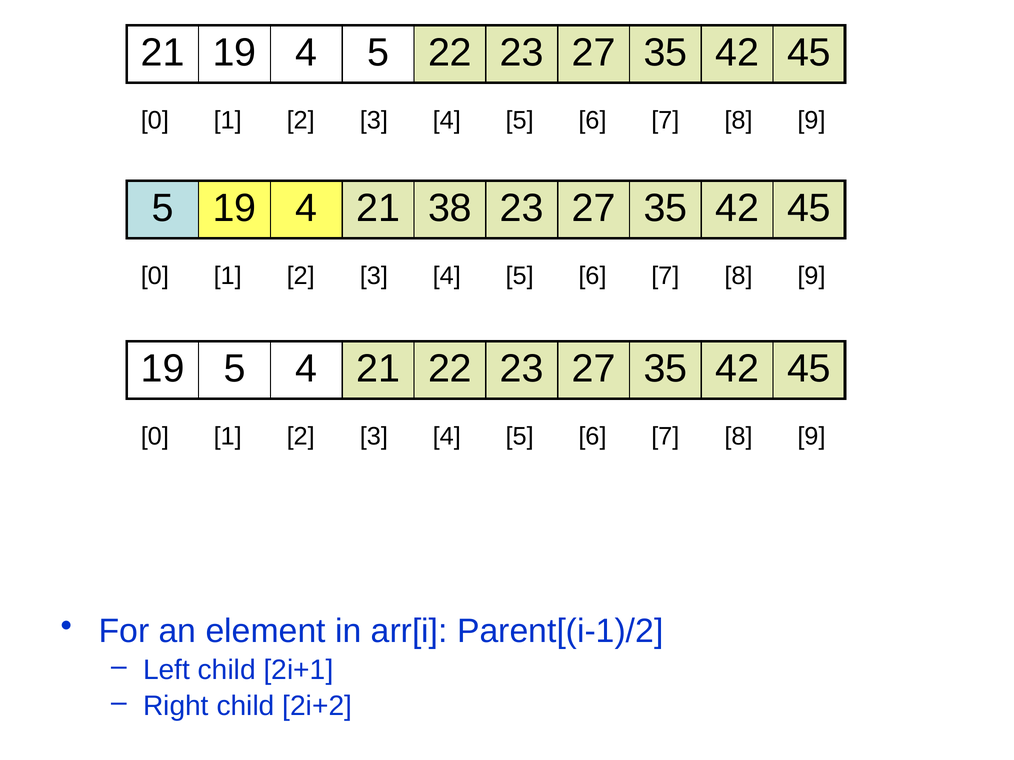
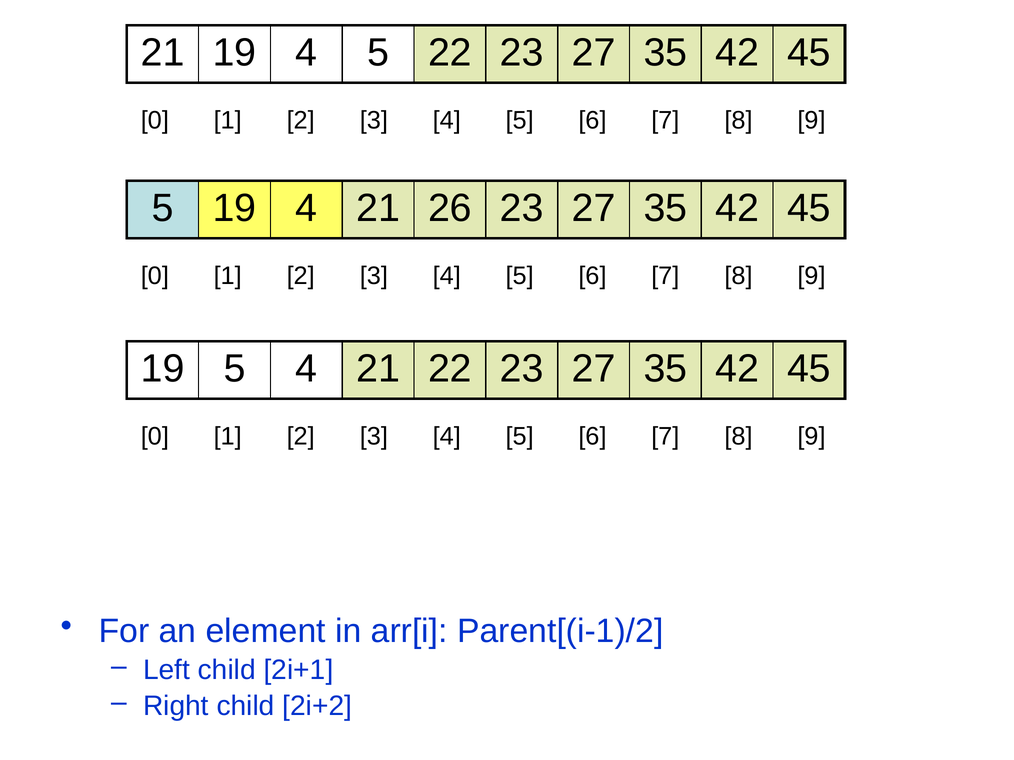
38: 38 -> 26
